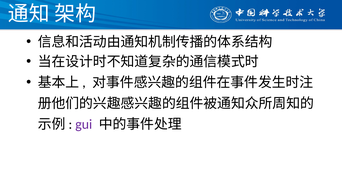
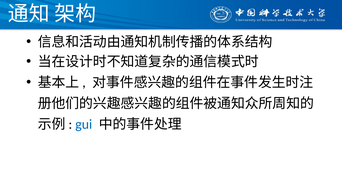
gui colour: purple -> blue
